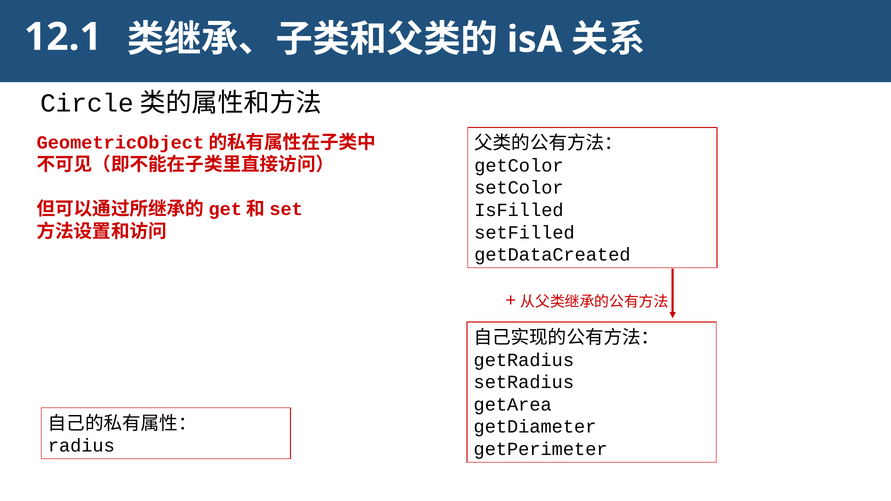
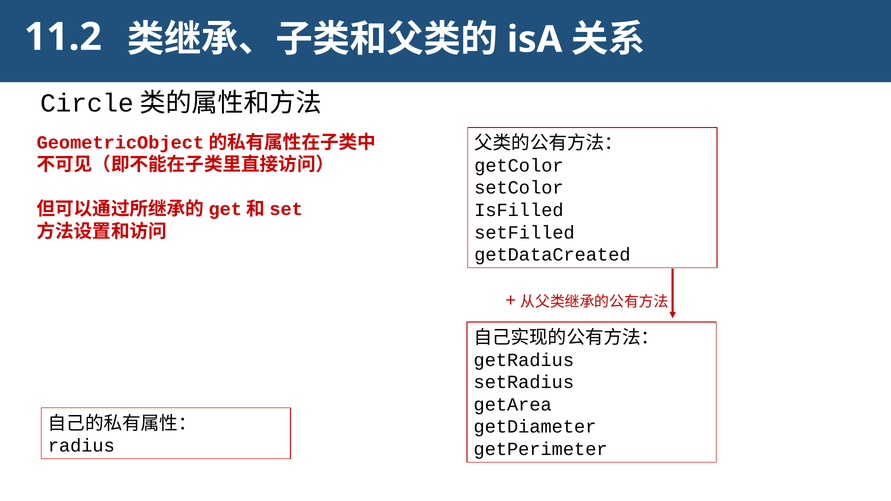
12.1: 12.1 -> 11.2
